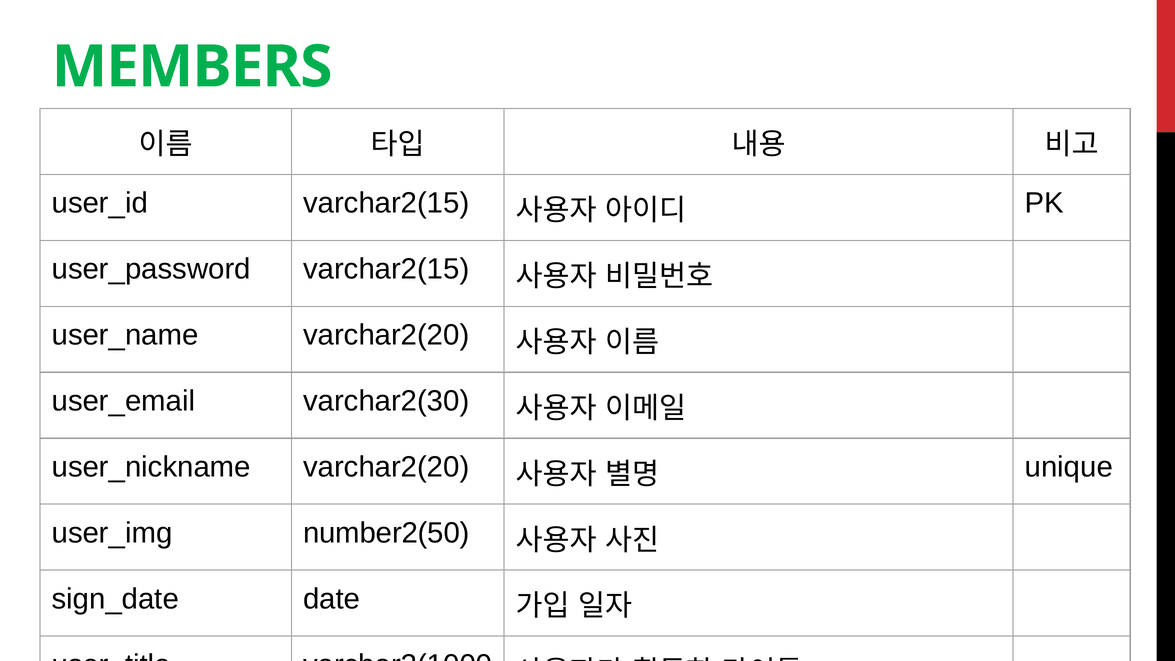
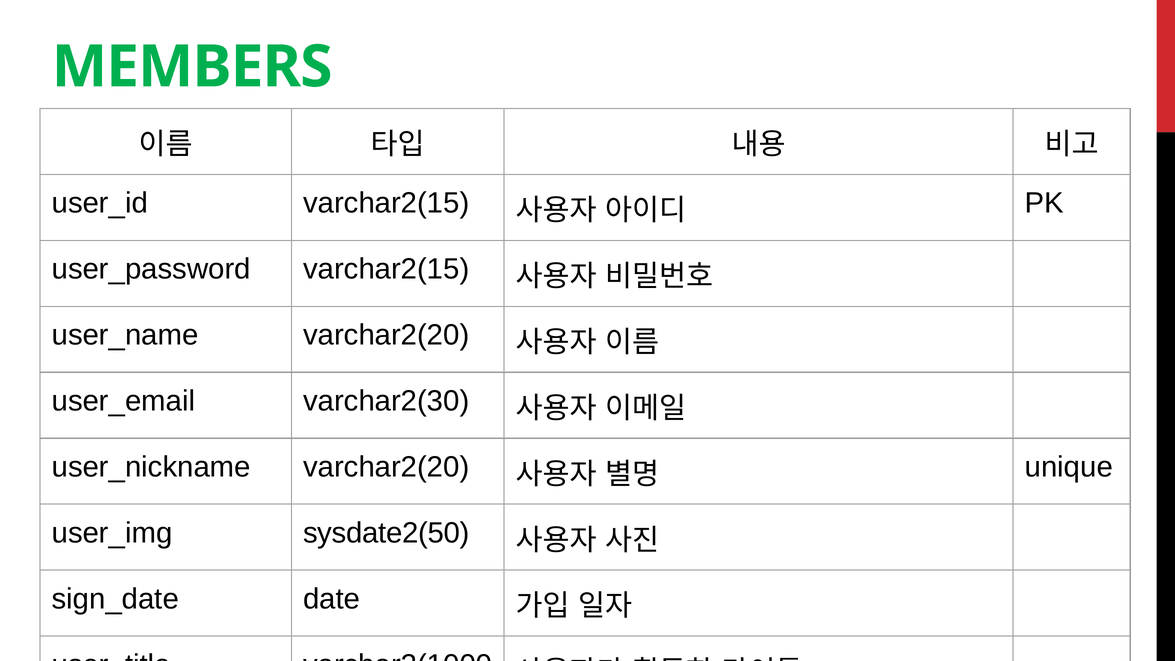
number2(50: number2(50 -> sysdate2(50
